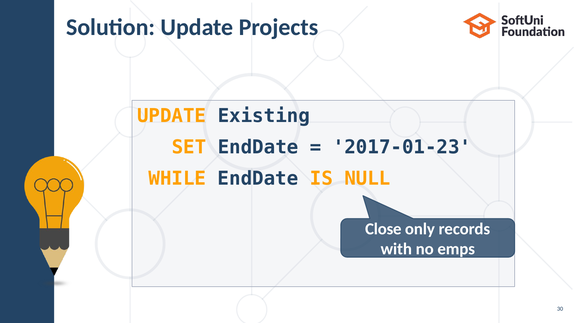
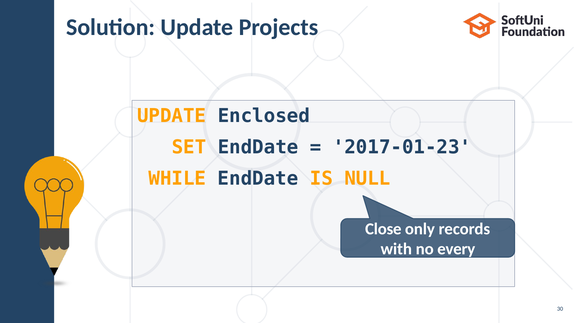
Existing: Existing -> Enclosed
emps: emps -> every
